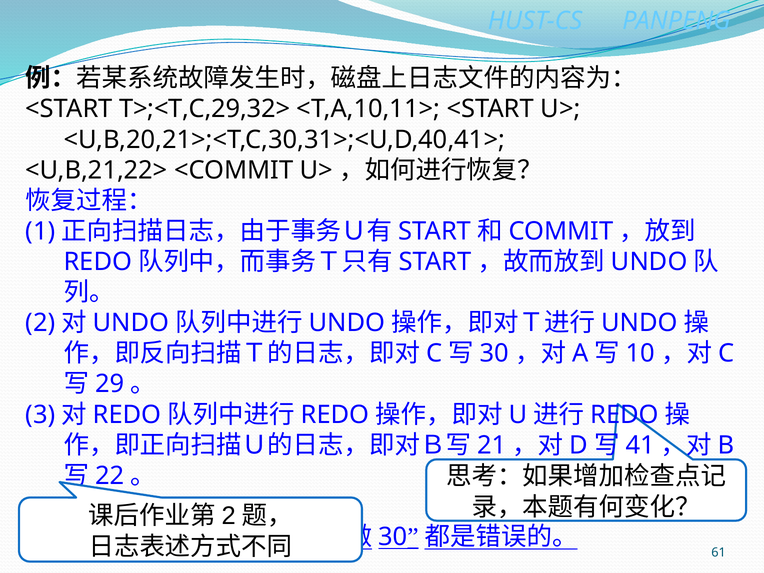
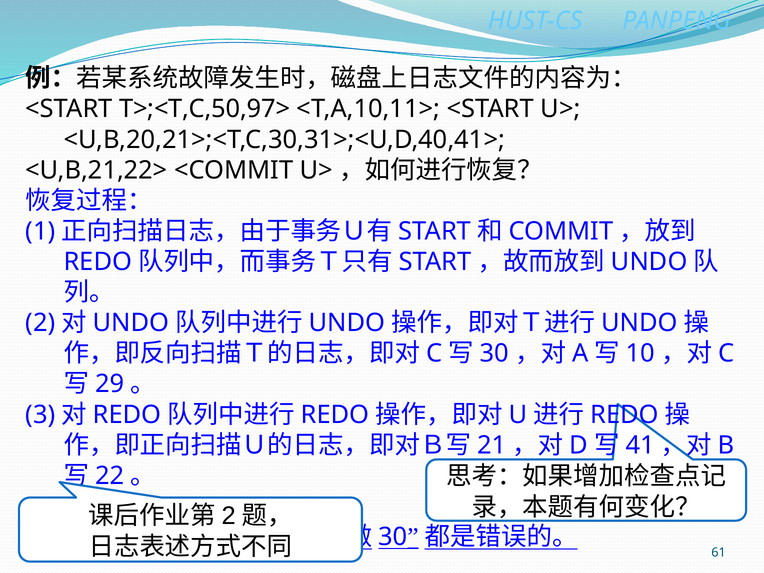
T>;<T,C,29,32>: T>;<T,C,29,32> -> T>;<T,C,50,97>
